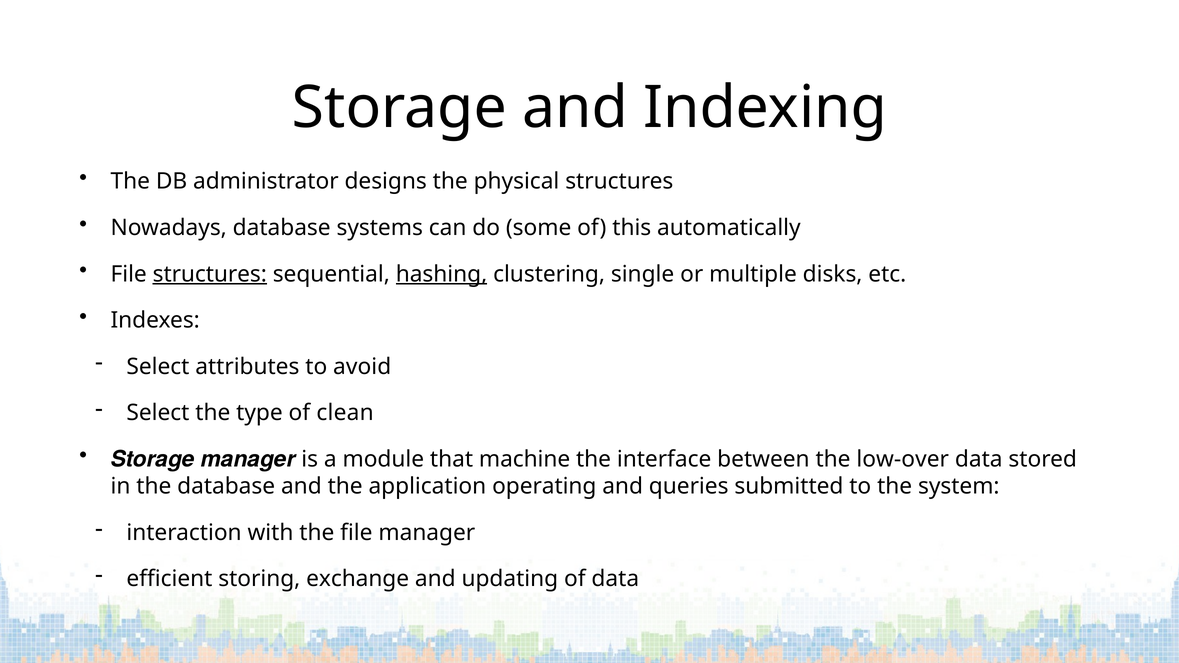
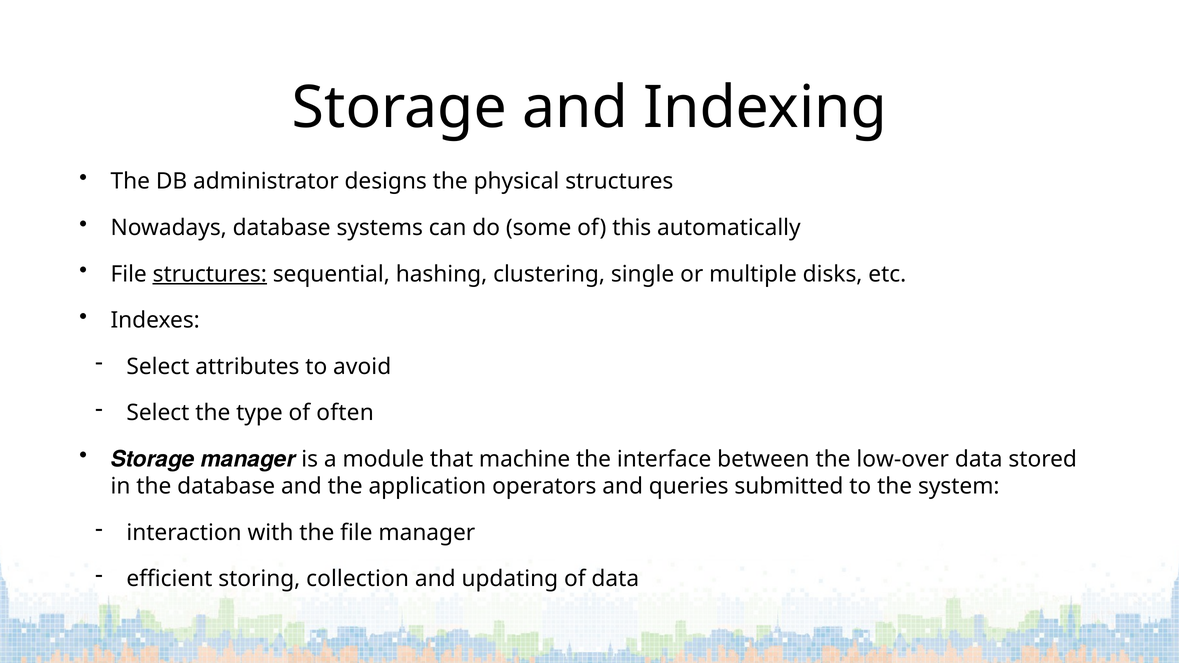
hashing underline: present -> none
clean: clean -> often
operating: operating -> operators
exchange: exchange -> collection
